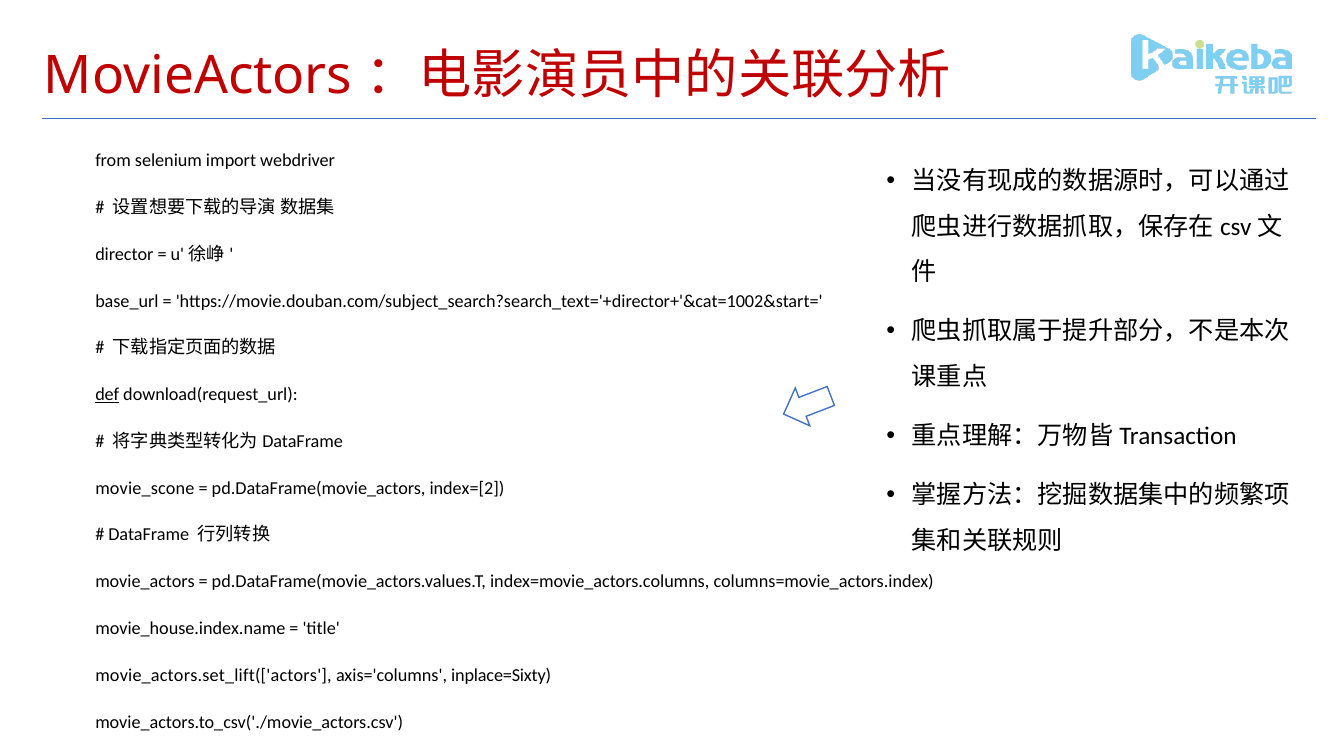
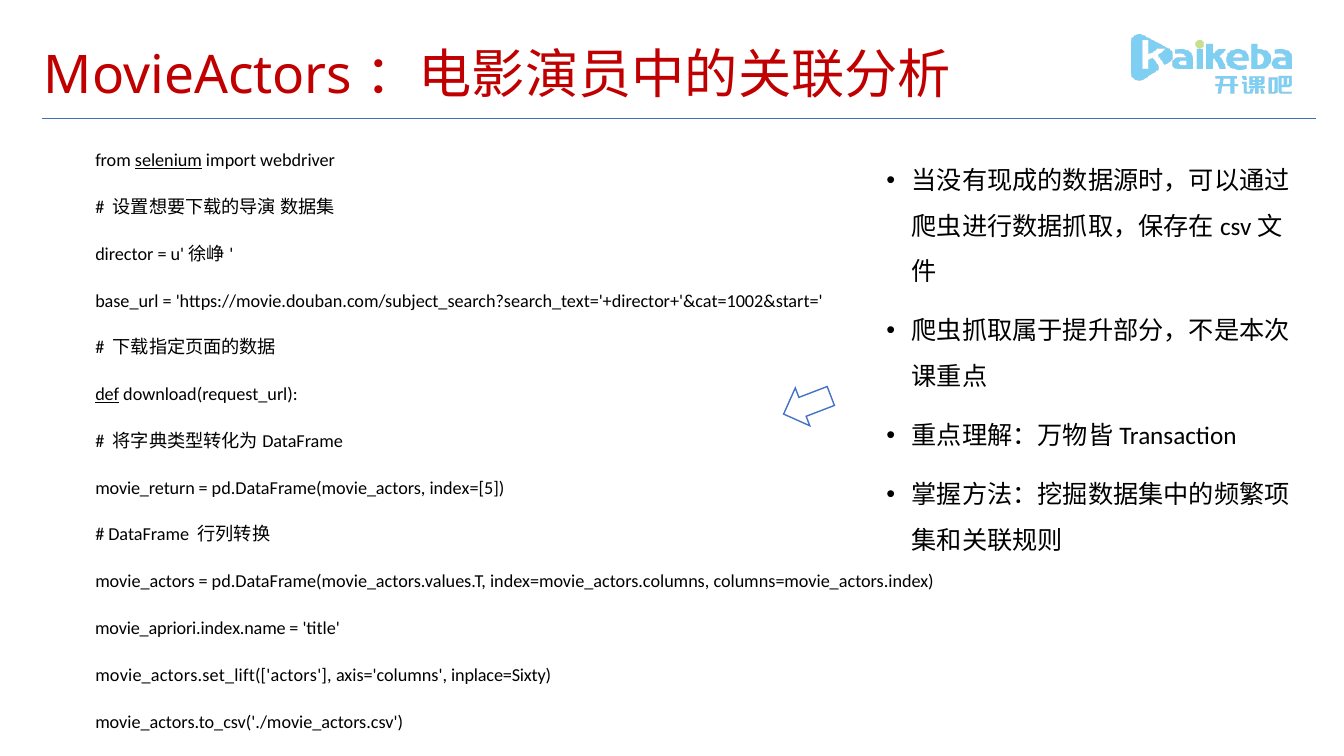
selenium underline: none -> present
movie_scone: movie_scone -> movie_return
index=[2: index=[2 -> index=[5
movie_house.index.name: movie_house.index.name -> movie_apriori.index.name
